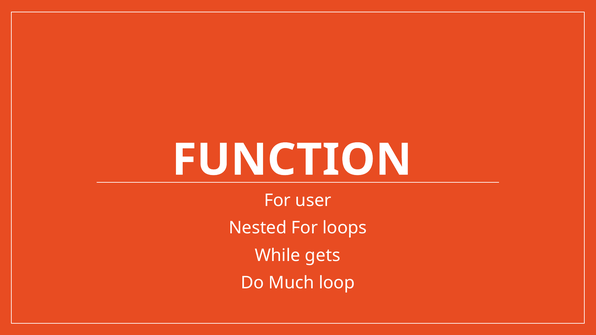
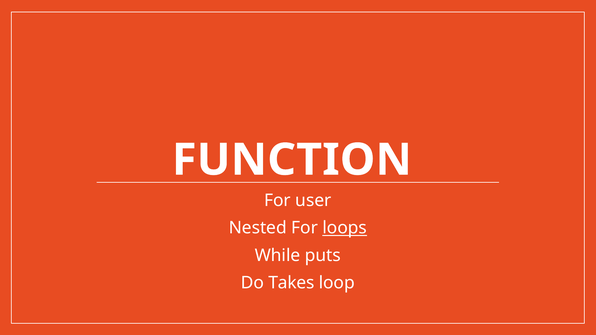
loops underline: none -> present
gets: gets -> puts
Much: Much -> Takes
